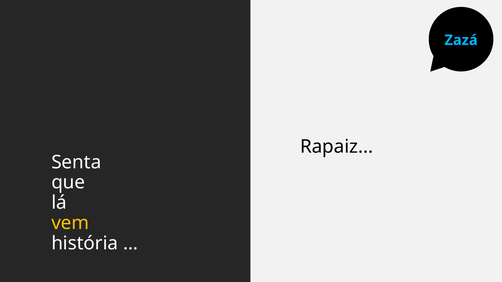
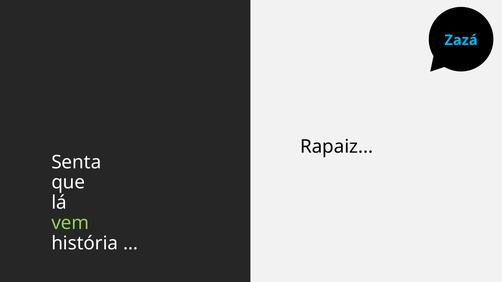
vem colour: yellow -> light green
